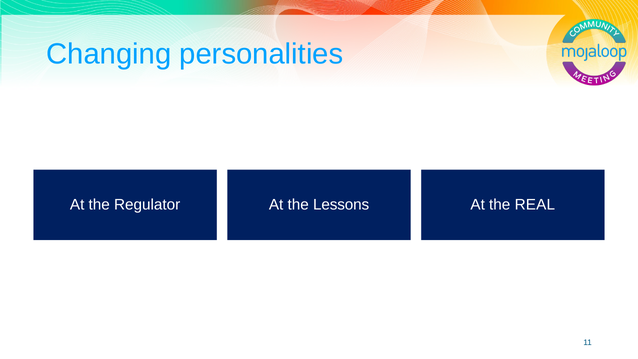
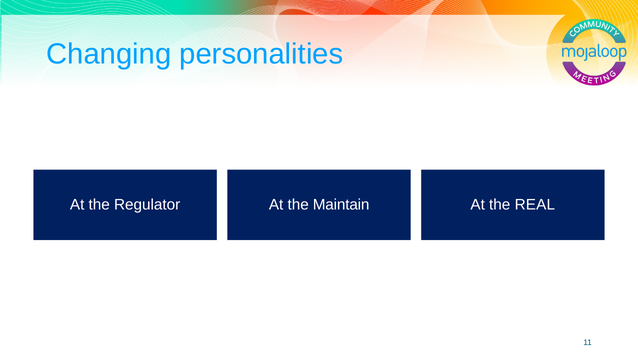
Lessons: Lessons -> Maintain
